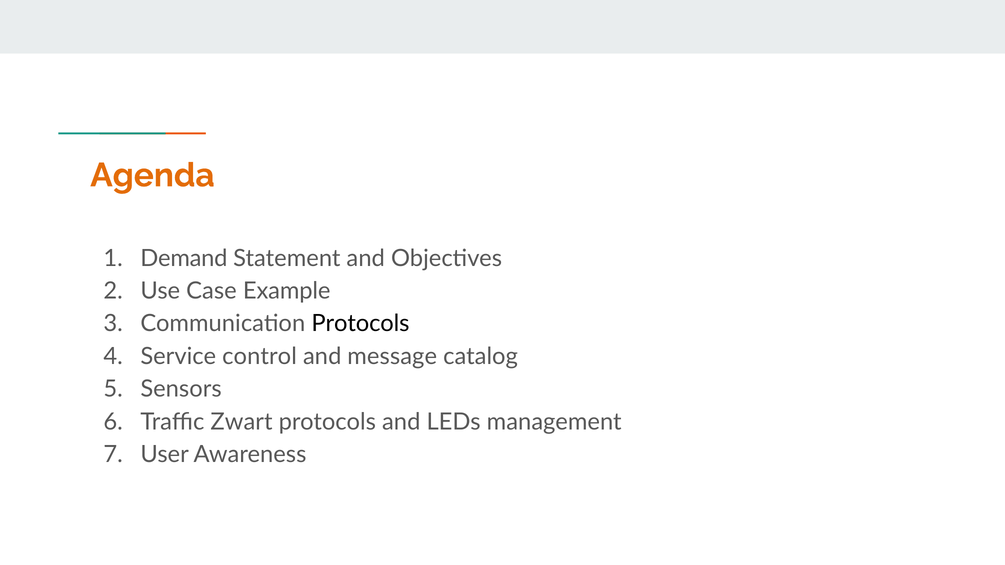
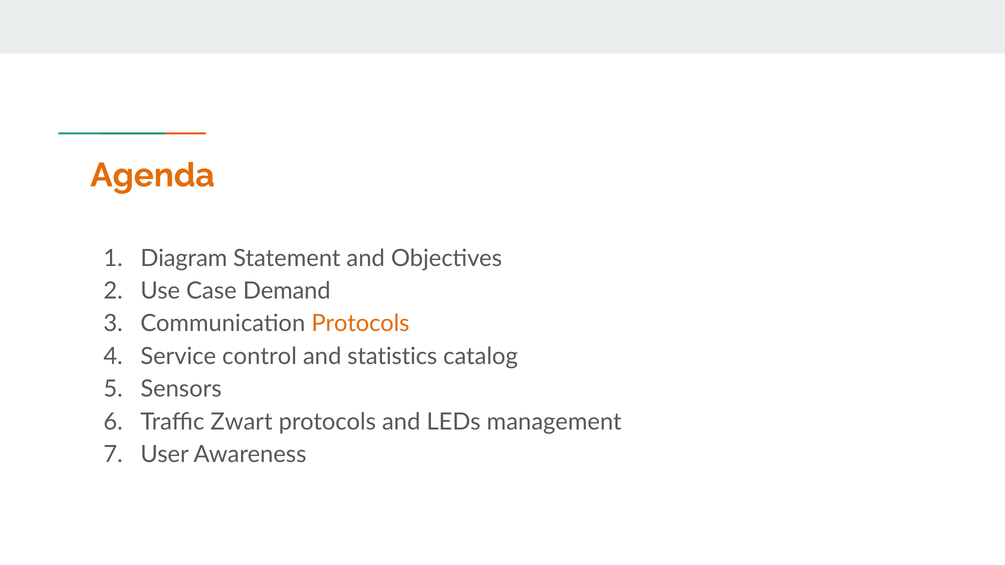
Demand: Demand -> Diagram
Example: Example -> Demand
Protocols at (360, 324) colour: black -> orange
message: message -> statistics
